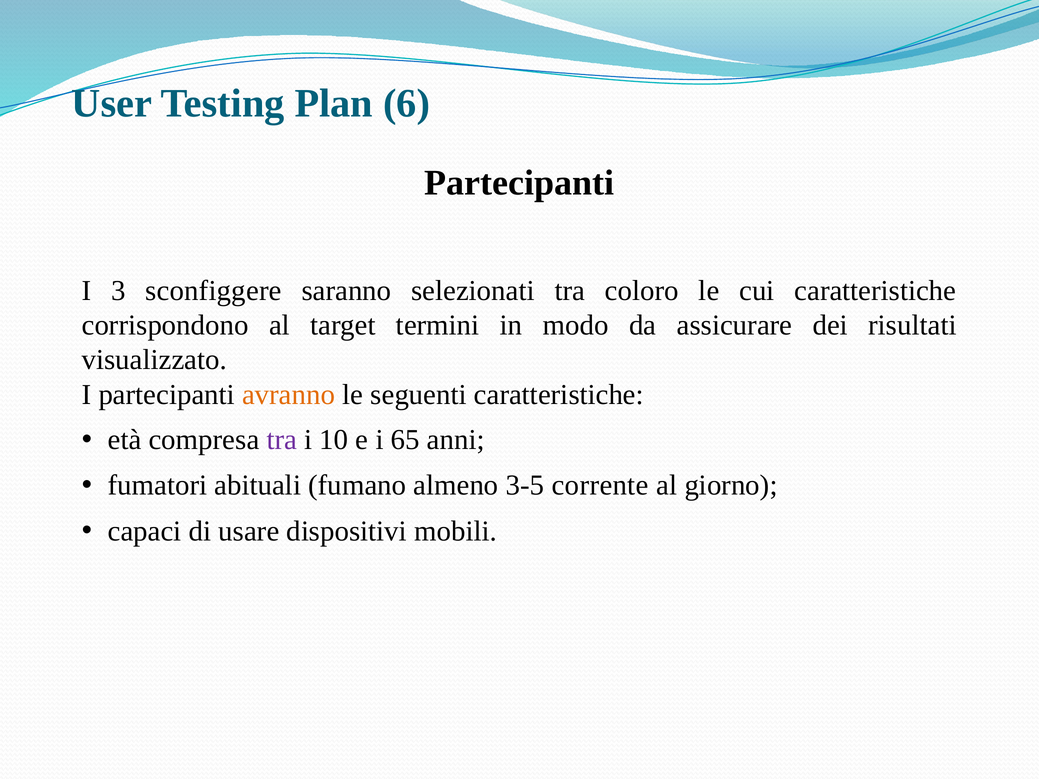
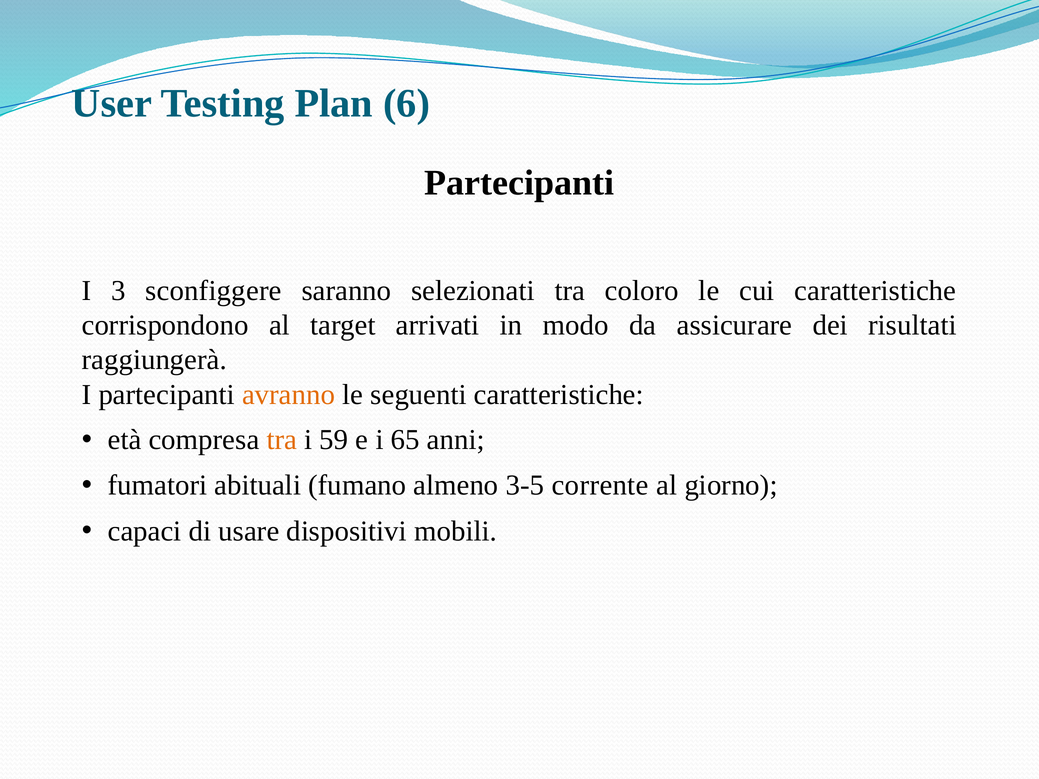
termini: termini -> arrivati
visualizzato: visualizzato -> raggiungerà
tra at (282, 440) colour: purple -> orange
10: 10 -> 59
